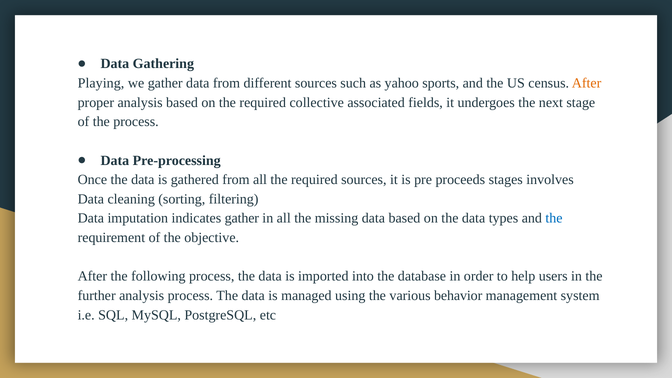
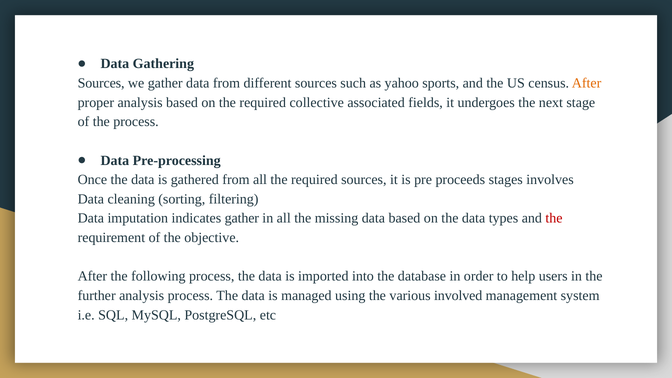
Playing at (101, 83): Playing -> Sources
the at (554, 218) colour: blue -> red
behavior: behavior -> involved
